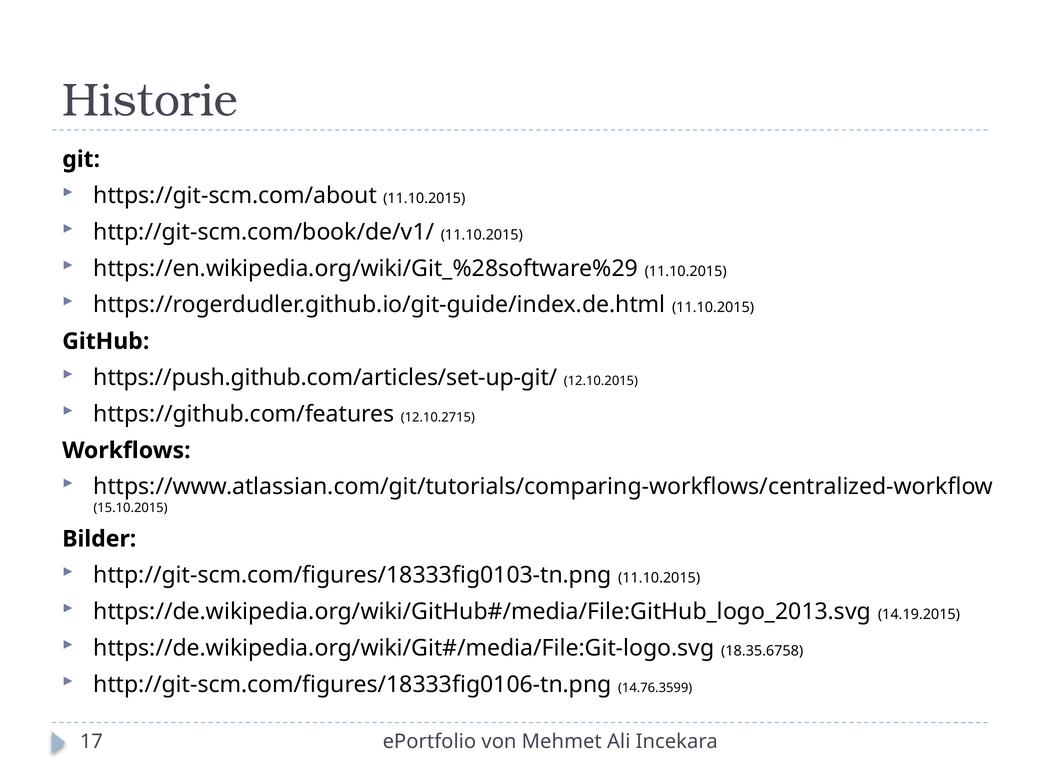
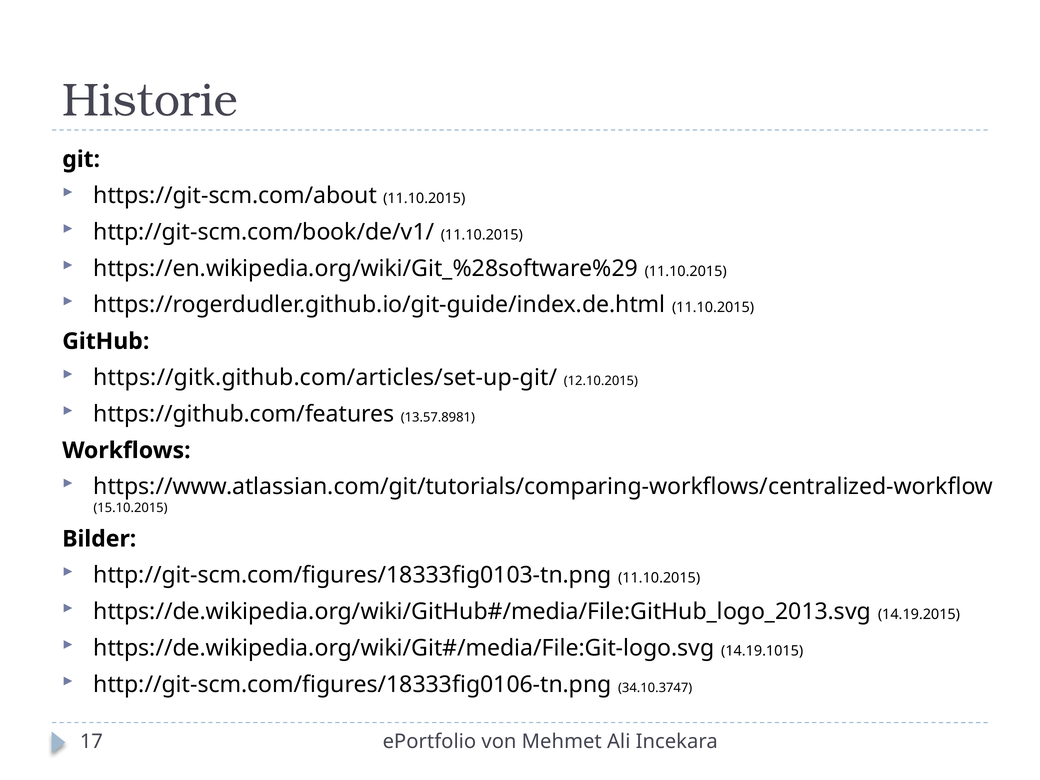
https://push.github.com/articles/set-up-git/: https://push.github.com/articles/set-up-git/ -> https://gitk.github.com/articles/set-up-git/
12.10.2715: 12.10.2715 -> 13.57.8981
18.35.6758: 18.35.6758 -> 14.19.1015
14.76.3599: 14.76.3599 -> 34.10.3747
